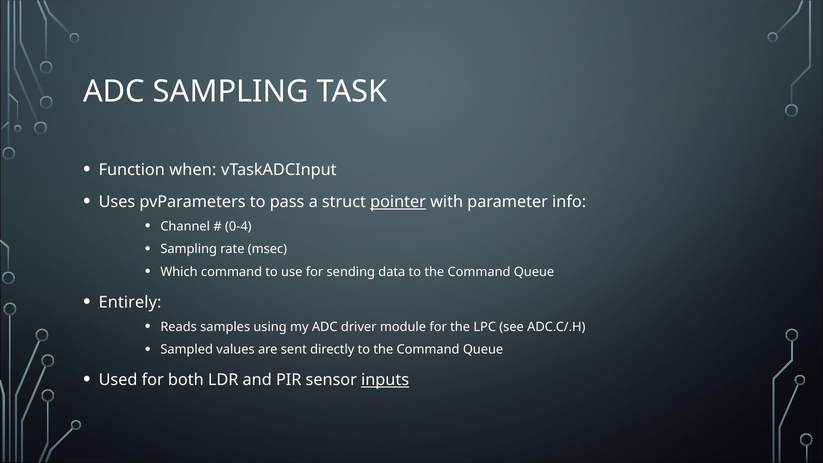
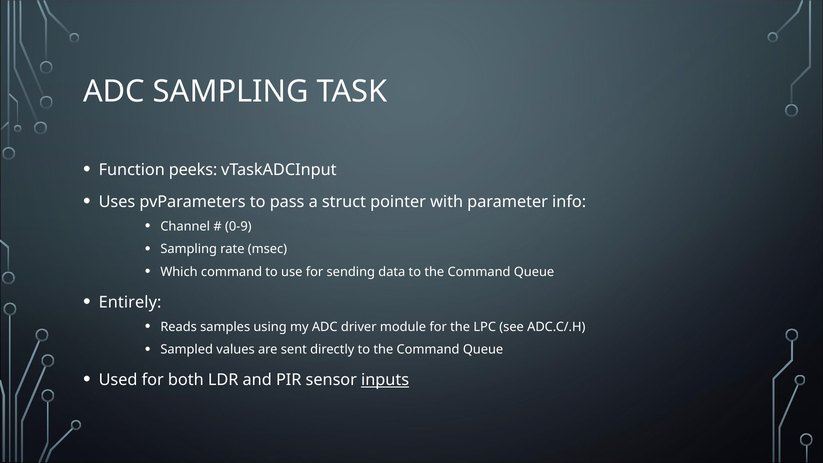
when: when -> peeks
pointer underline: present -> none
0-4: 0-4 -> 0-9
